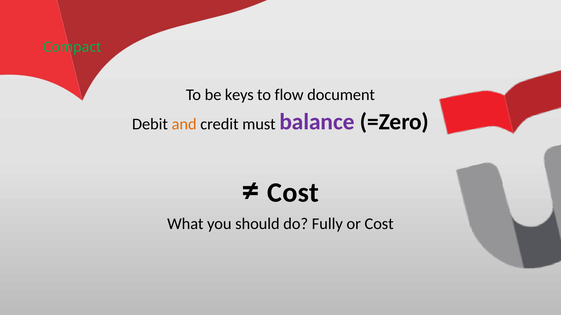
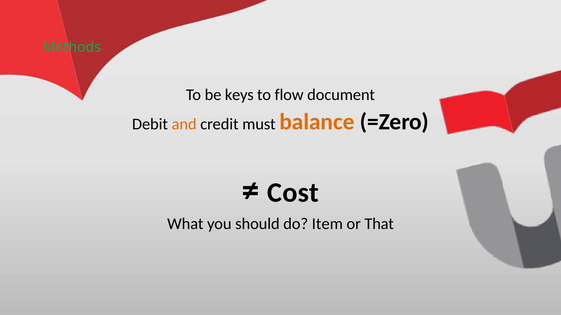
Compact: Compact -> Methods
balance colour: purple -> orange
Fully: Fully -> Item
or Cost: Cost -> That
